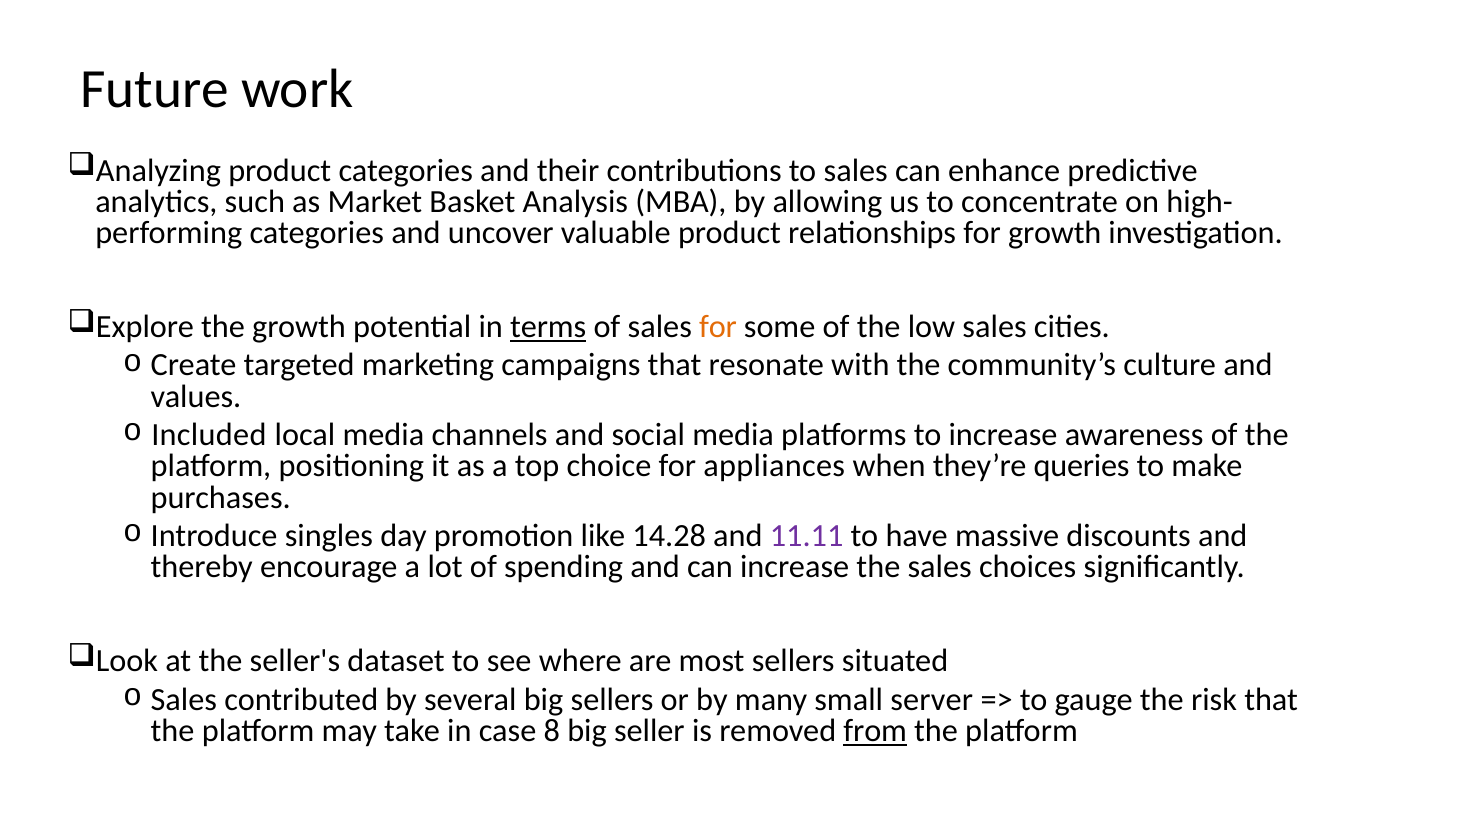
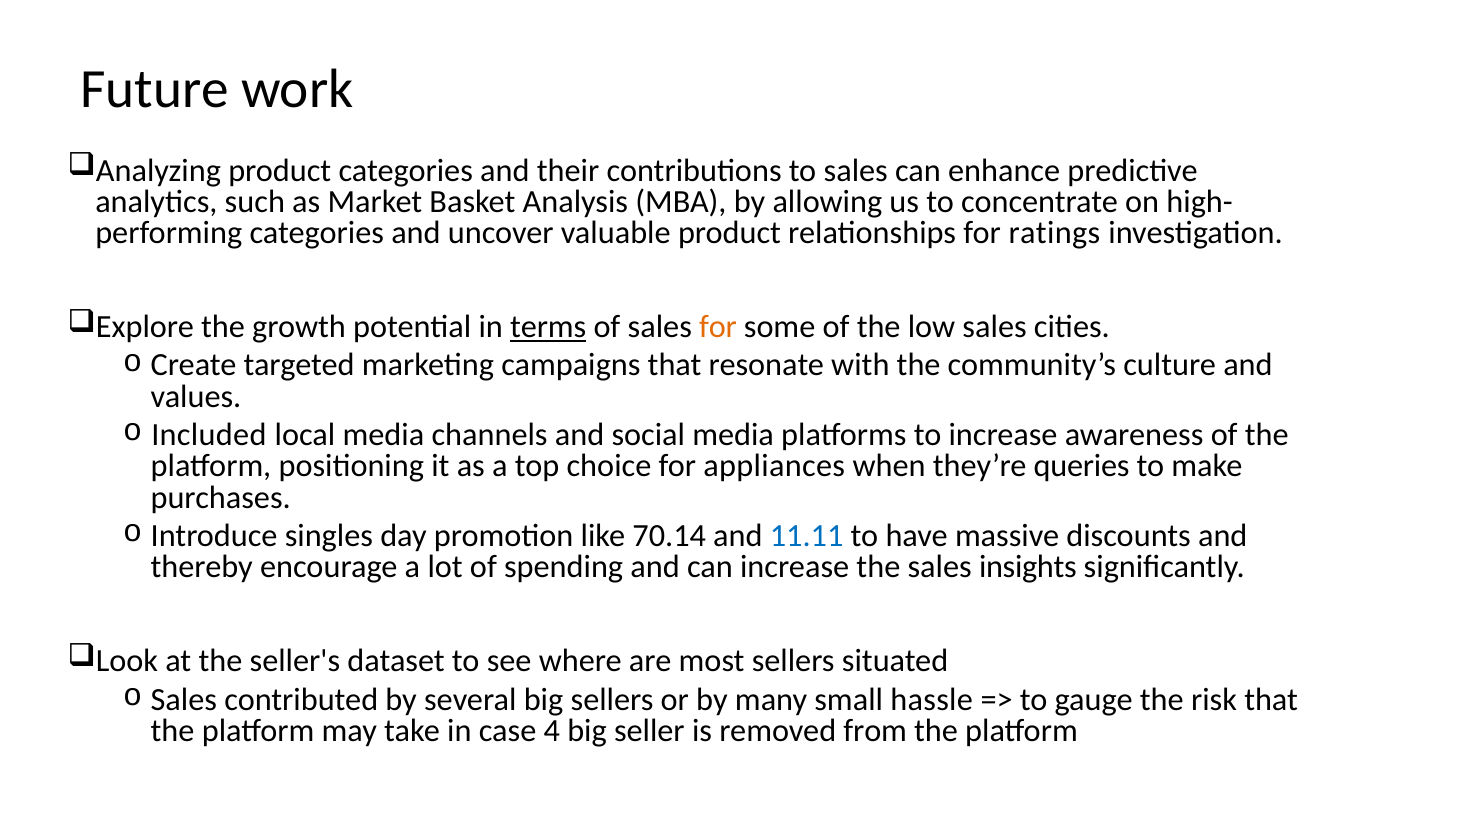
for growth: growth -> ratings
14.28: 14.28 -> 70.14
11.11 colour: purple -> blue
choices: choices -> insights
server: server -> hassle
8: 8 -> 4
from underline: present -> none
